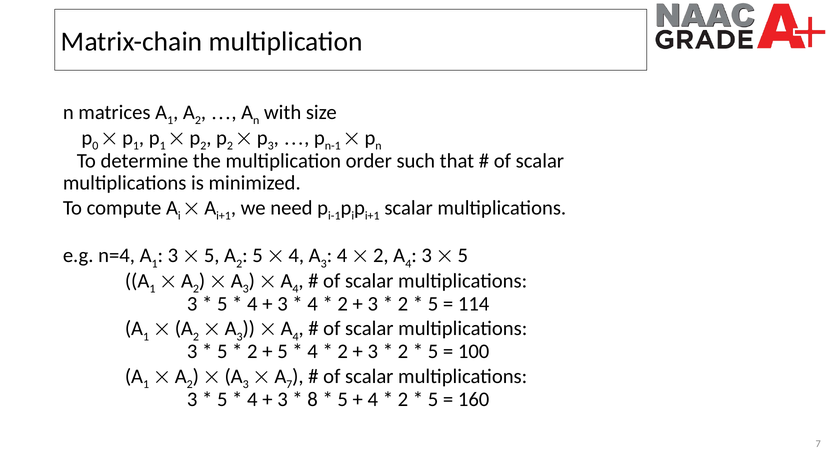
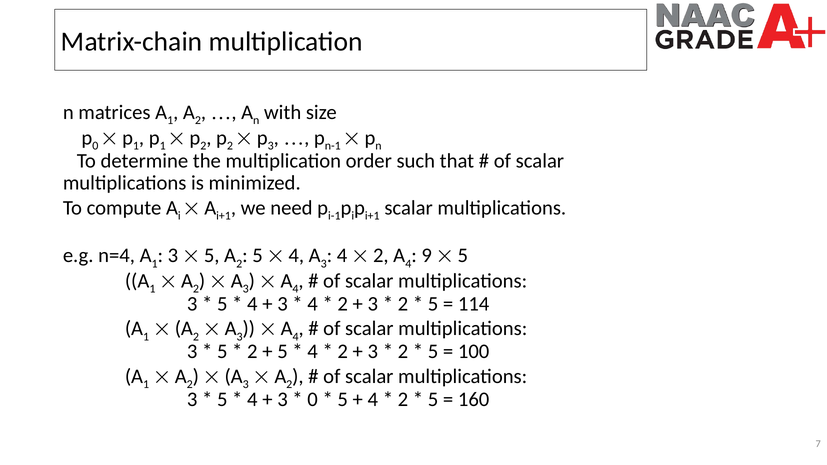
3 at (427, 256): 3 -> 9
7 at (289, 384): 7 -> 2
8 at (313, 399): 8 -> 0
